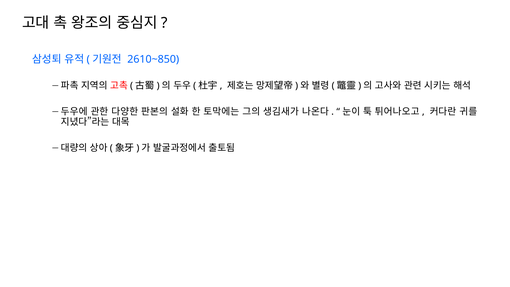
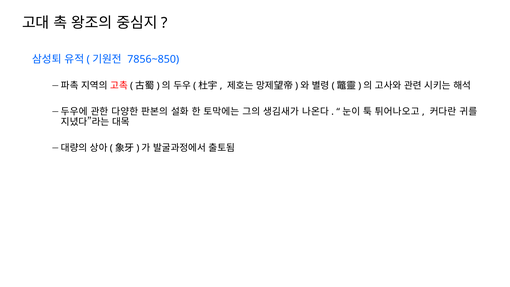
2610~850: 2610~850 -> 7856~850
